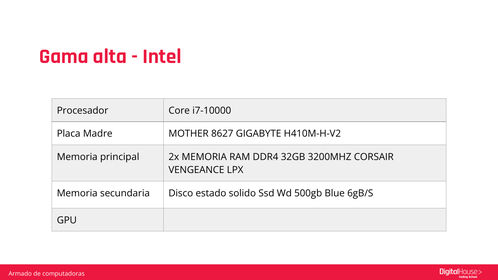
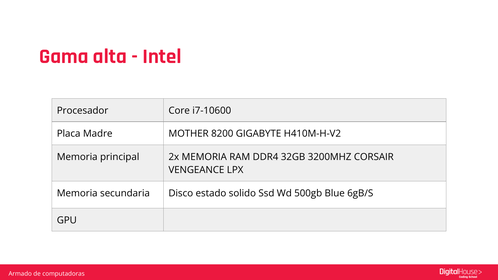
i7-10000: i7-10000 -> i7-10600
8627: 8627 -> 8200
